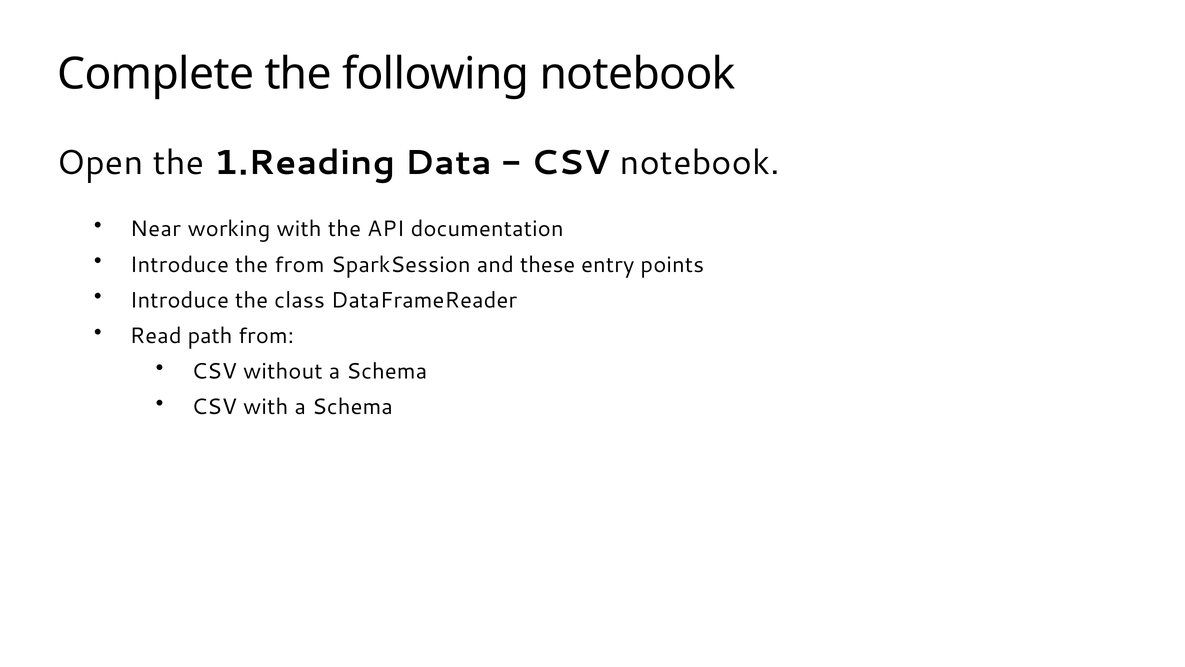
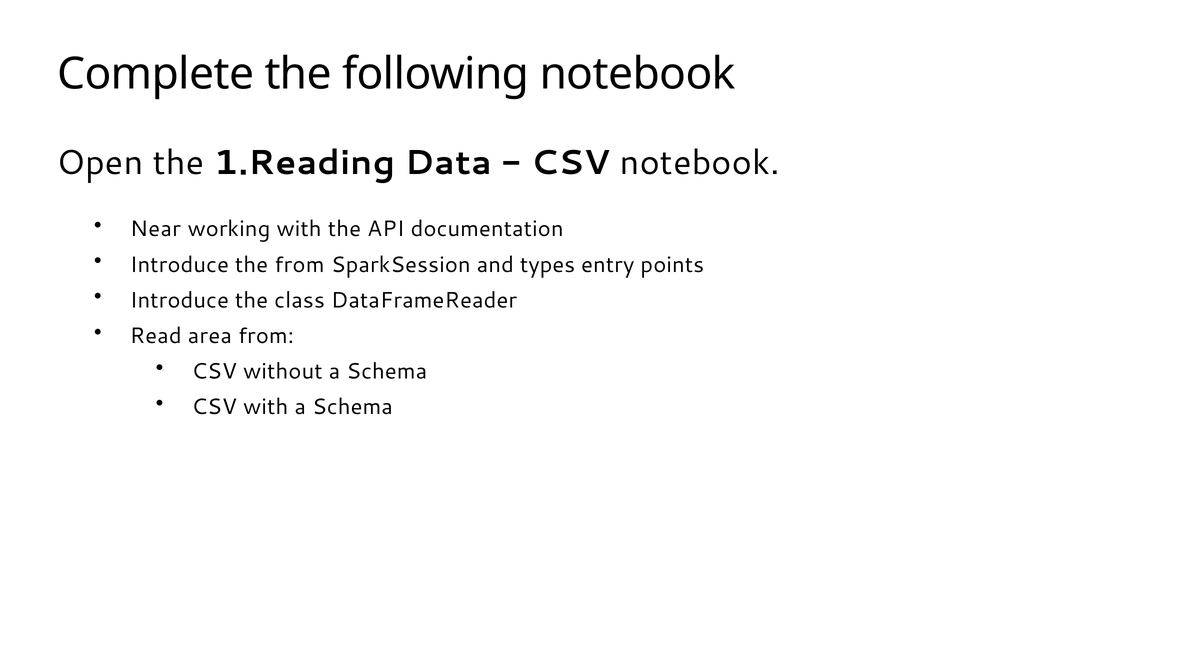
these: these -> types
path: path -> area
